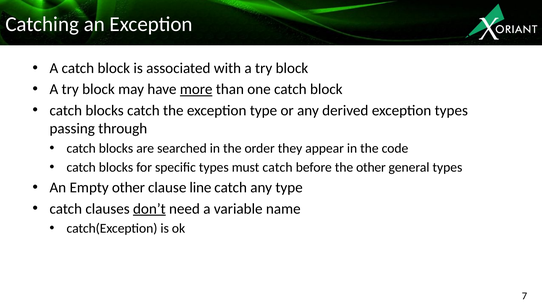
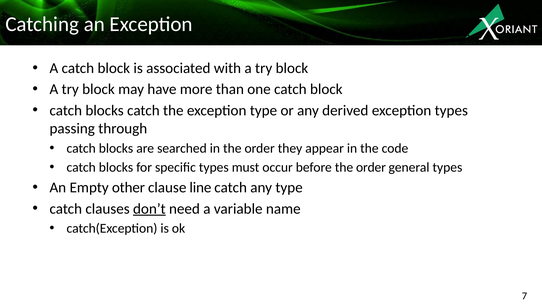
more underline: present -> none
must catch: catch -> occur
before the other: other -> order
